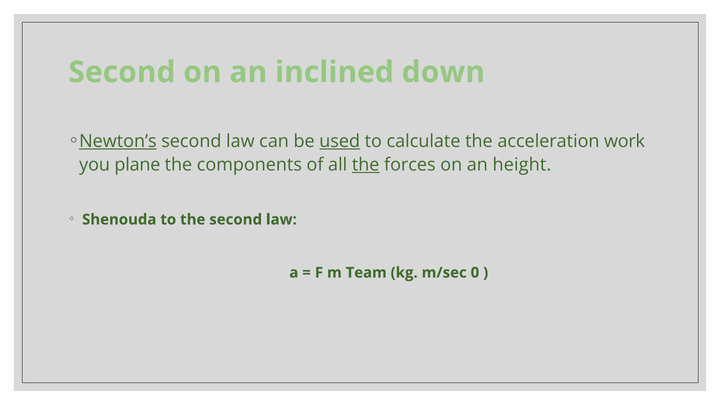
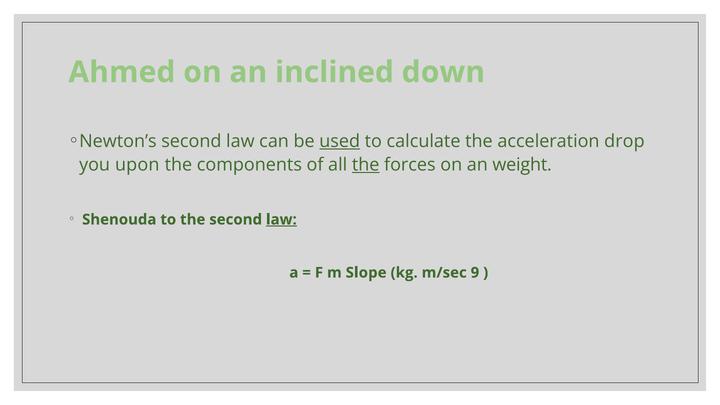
Second at (122, 72): Second -> Ahmed
Newton’s underline: present -> none
work: work -> drop
plane: plane -> upon
height: height -> weight
law at (281, 220) underline: none -> present
Team: Team -> Slope
0: 0 -> 9
